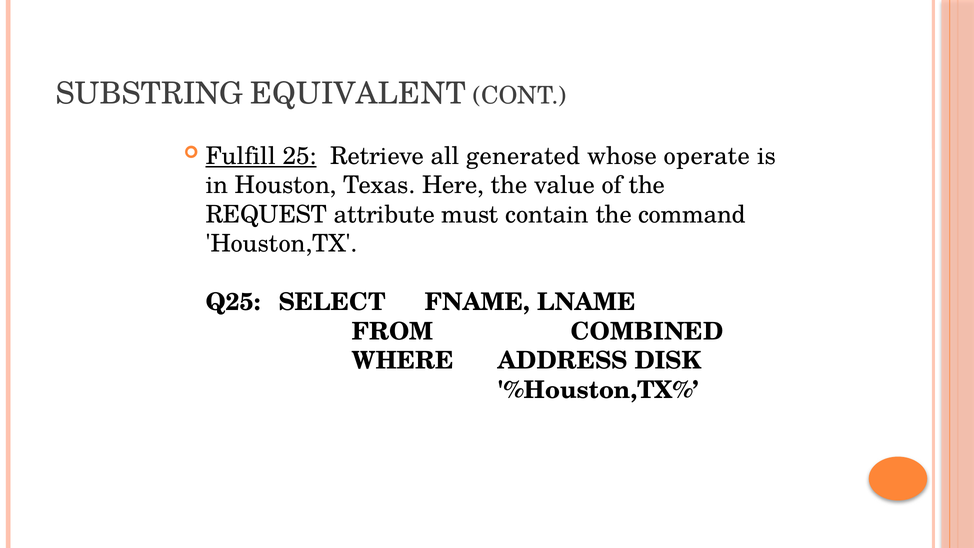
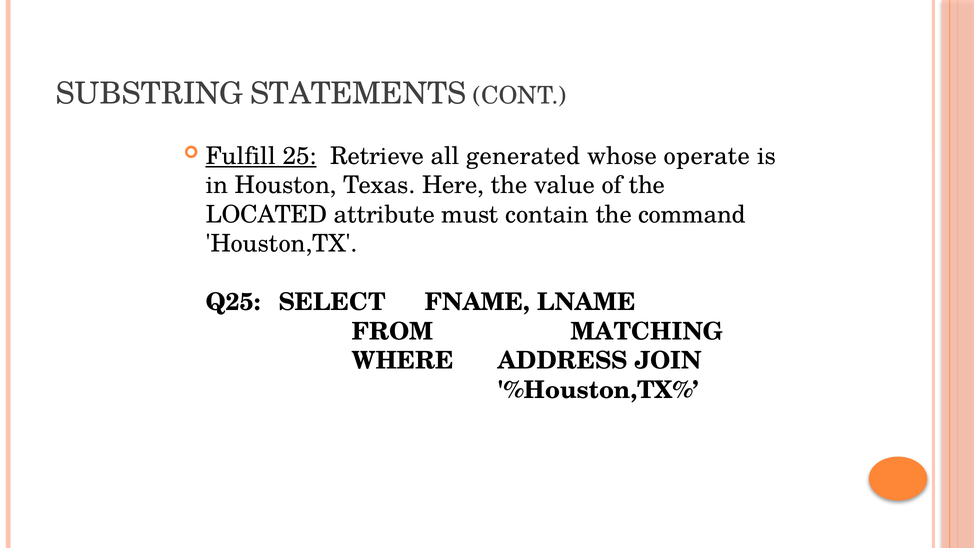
EQUIVALENT: EQUIVALENT -> STATEMENTS
REQUEST: REQUEST -> LOCATED
COMBINED: COMBINED -> MATCHING
DISK: DISK -> JOIN
